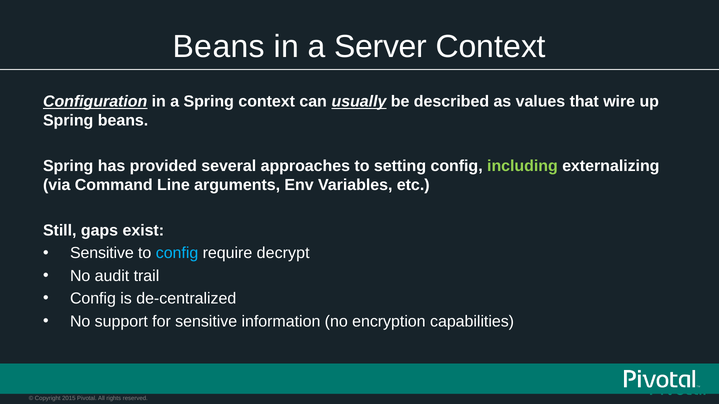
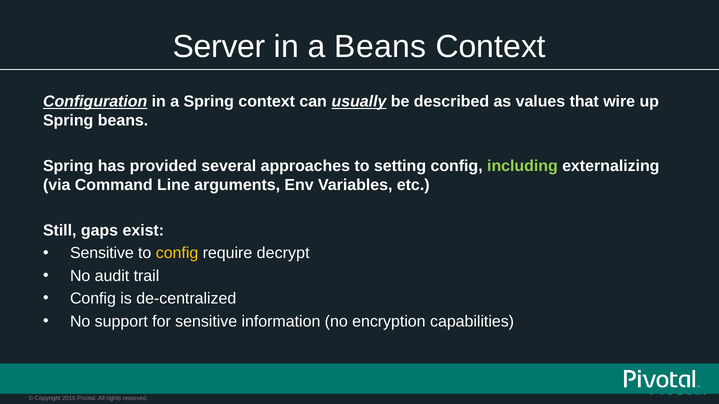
Beans at (219, 47): Beans -> Server
a Server: Server -> Beans
config at (177, 253) colour: light blue -> yellow
